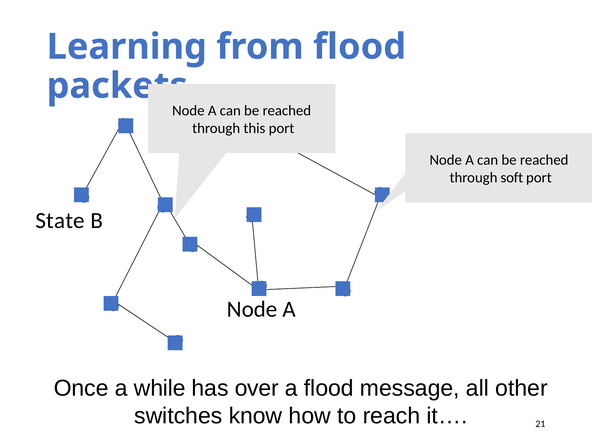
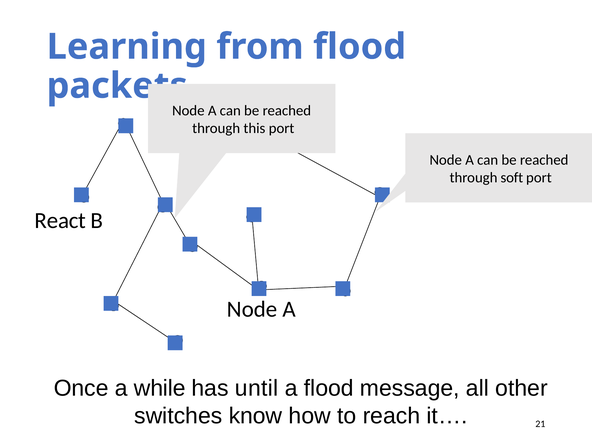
State: State -> React
over: over -> until
